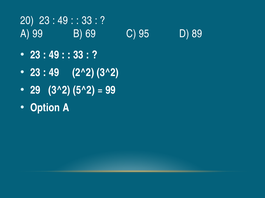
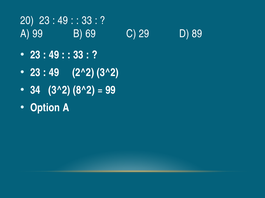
95: 95 -> 29
29: 29 -> 34
5^2: 5^2 -> 8^2
